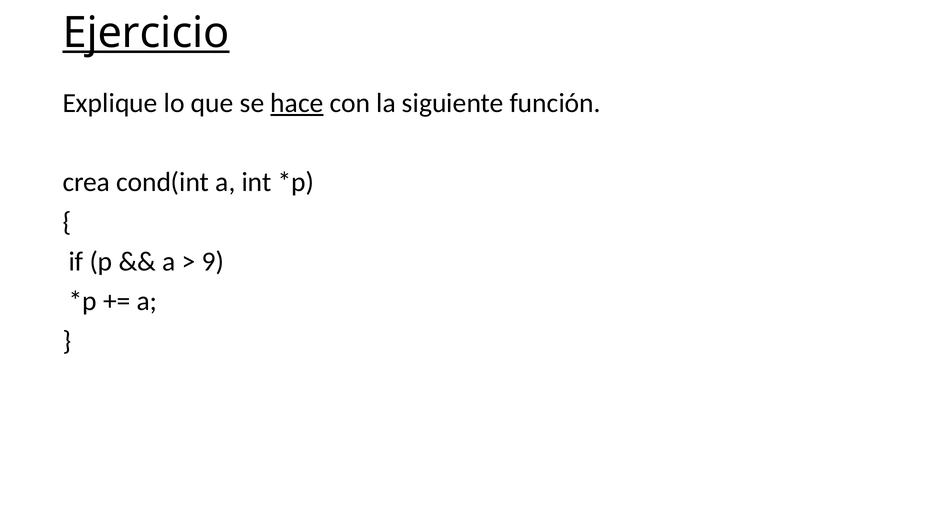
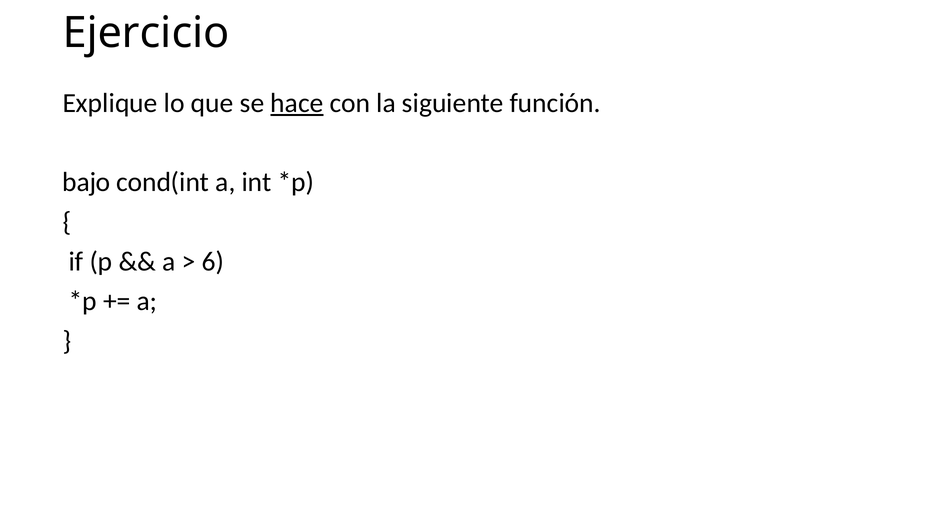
Ejercicio underline: present -> none
crea: crea -> bajo
9: 9 -> 6
